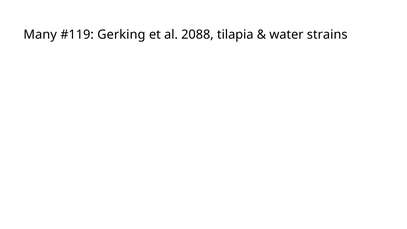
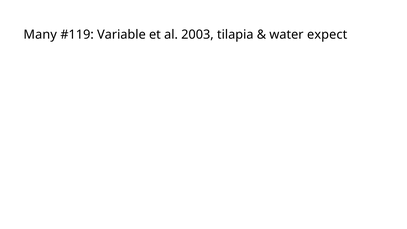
Gerking: Gerking -> Variable
2088: 2088 -> 2003
strains: strains -> expect
